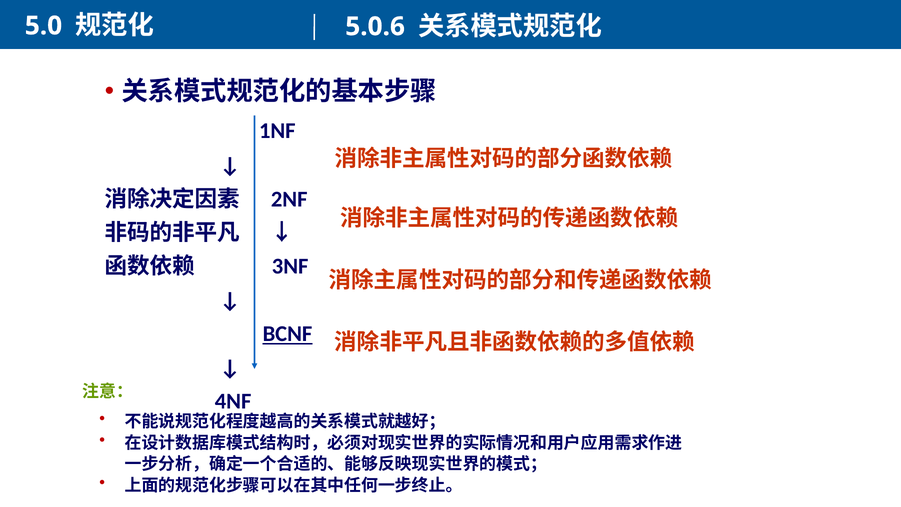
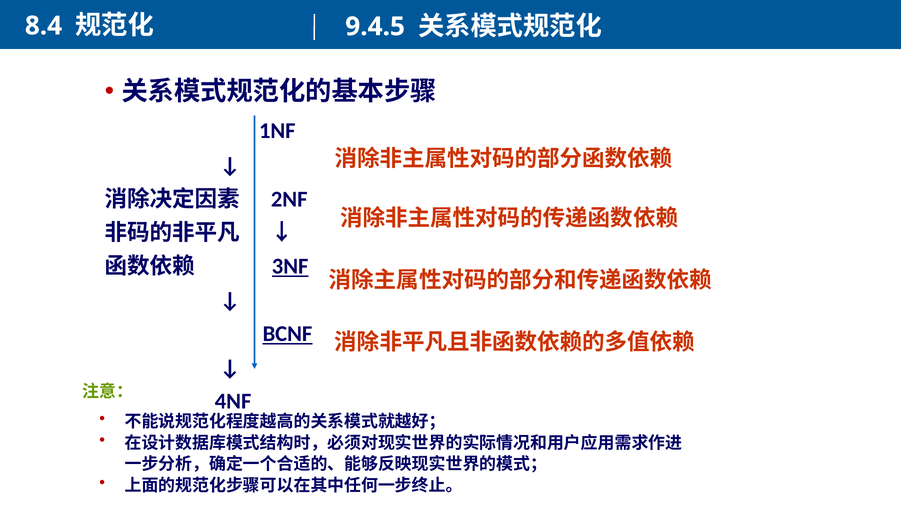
5.0: 5.0 -> 8.4
5.0.6: 5.0.6 -> 9.4.5
3NF underline: none -> present
